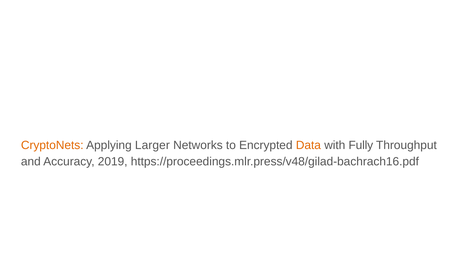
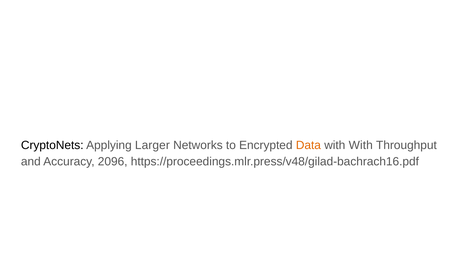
CryptoNets colour: orange -> black
with Fully: Fully -> With
2019: 2019 -> 2096
